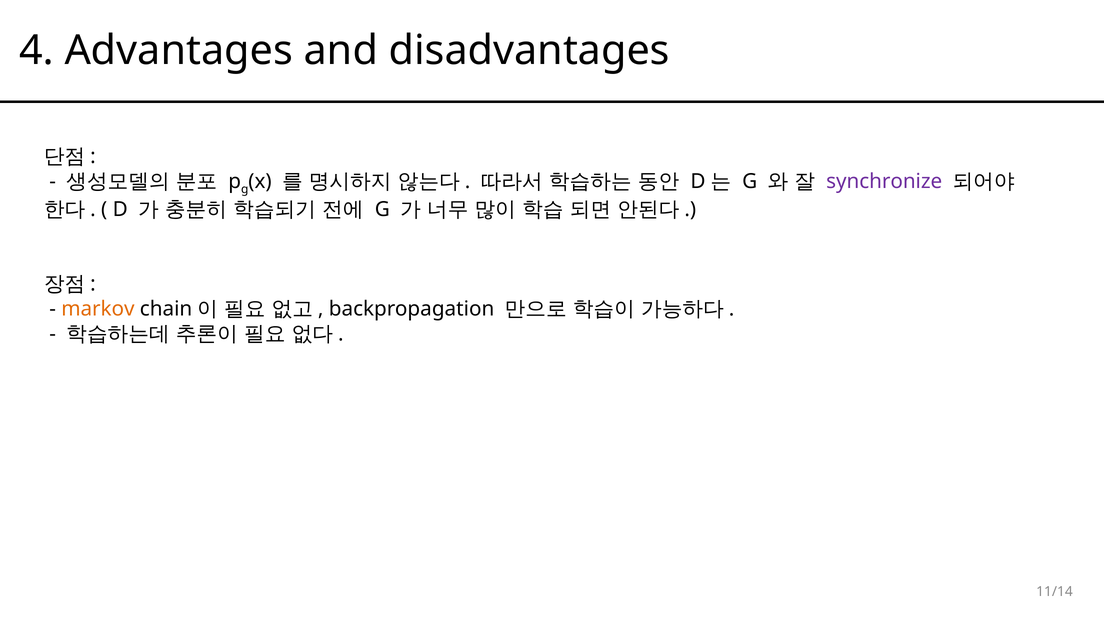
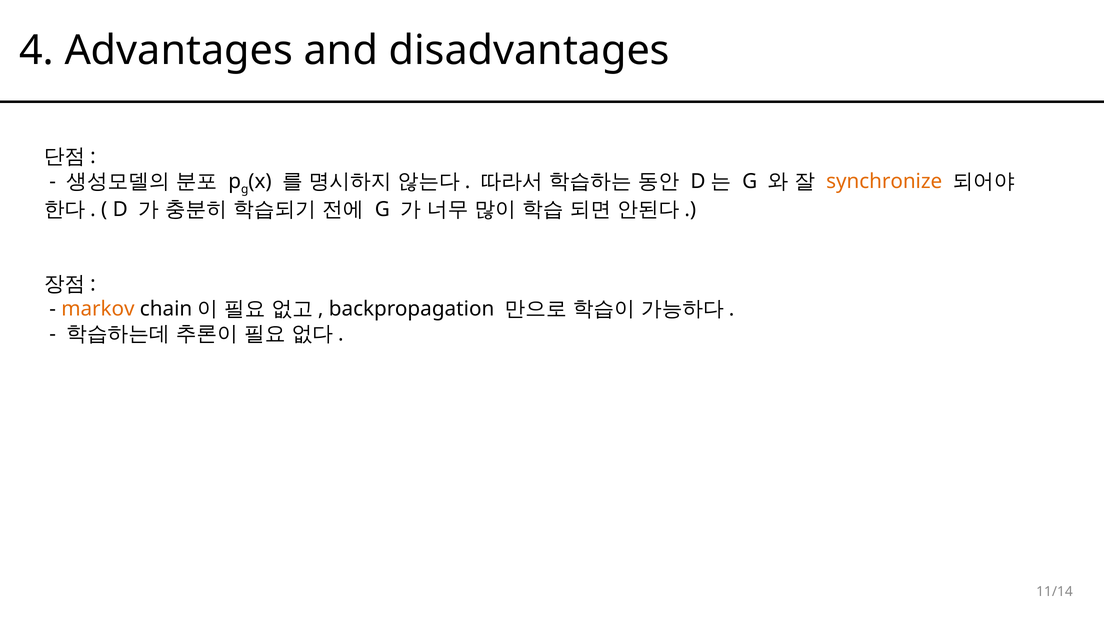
synchronize colour: purple -> orange
